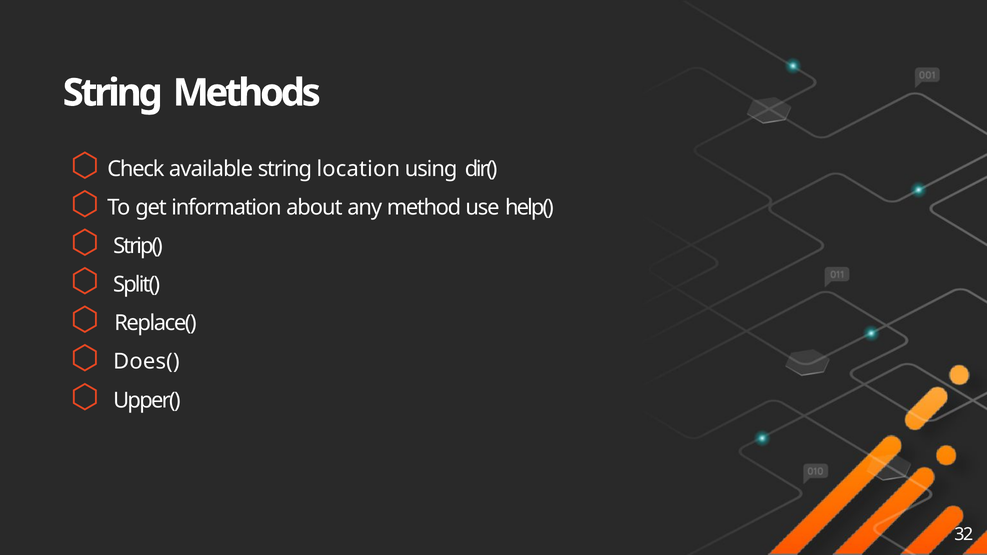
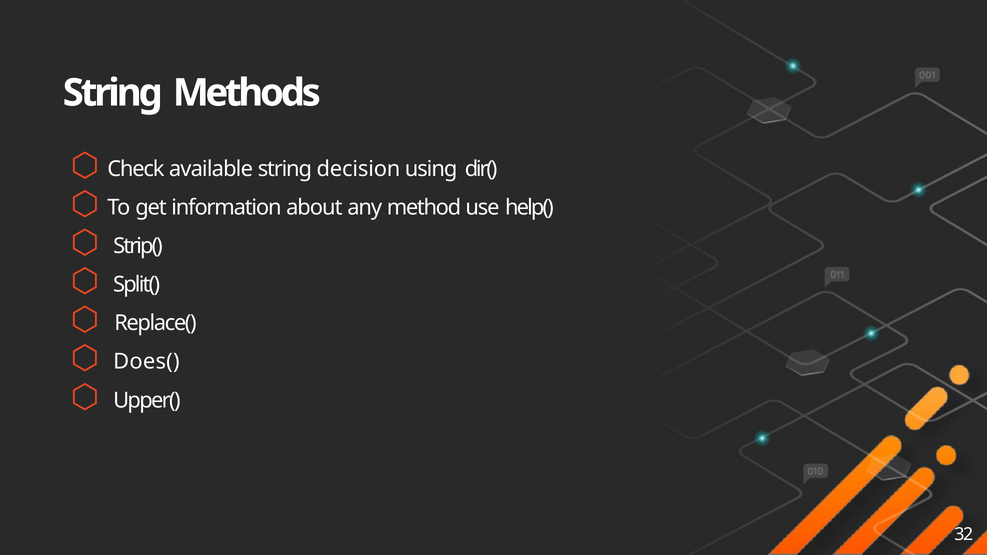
location: location -> decision
